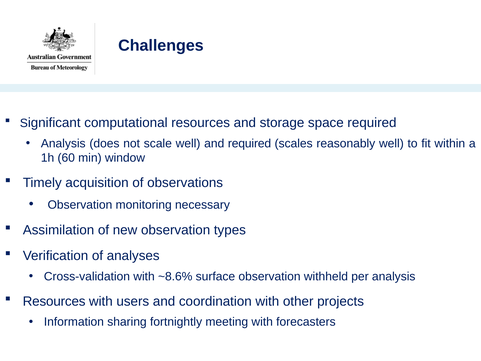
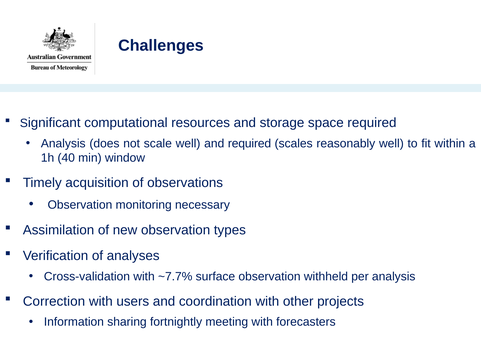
60: 60 -> 40
~8.6%: ~8.6% -> ~7.7%
Resources at (54, 301): Resources -> Correction
